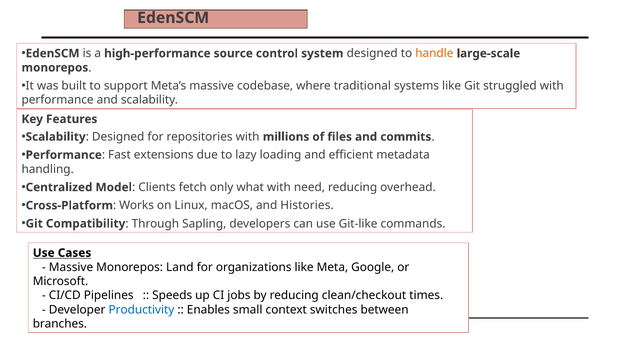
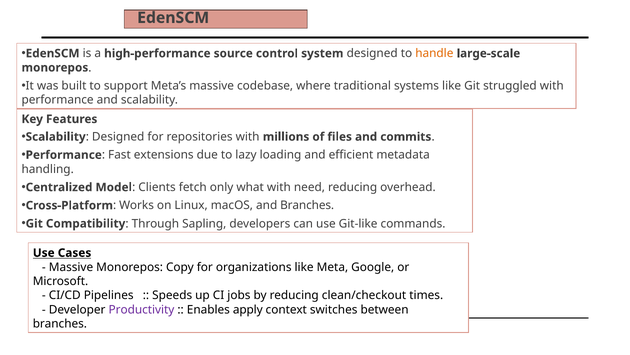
and Histories: Histories -> Branches
Land: Land -> Copy
Productivity colour: blue -> purple
small: small -> apply
